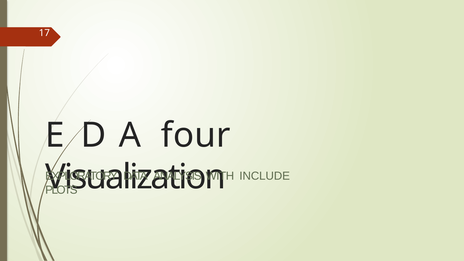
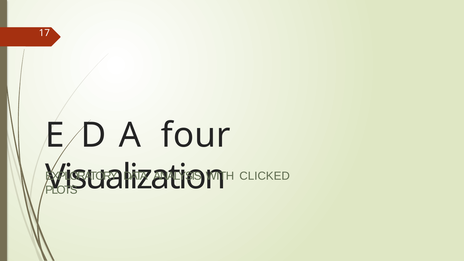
INCLUDE: INCLUDE -> CLICKED
